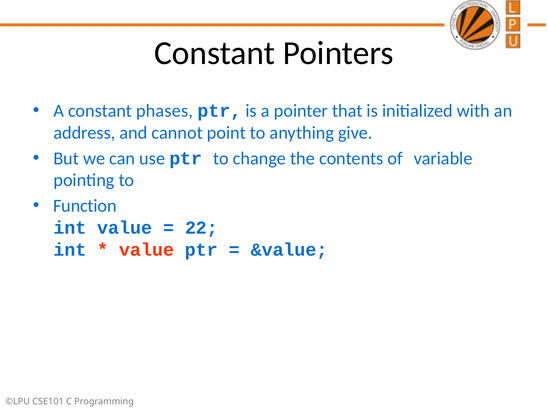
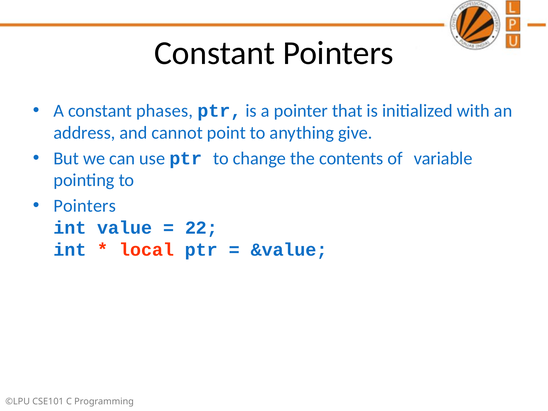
Function at (85, 206): Function -> Pointers
value at (147, 250): value -> local
